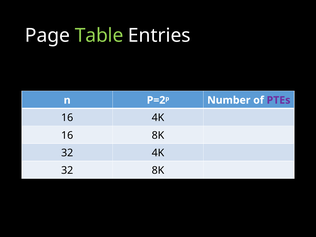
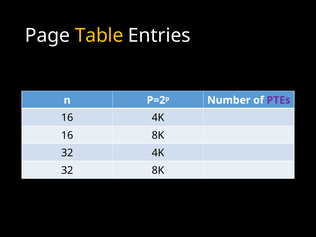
Table colour: light green -> yellow
